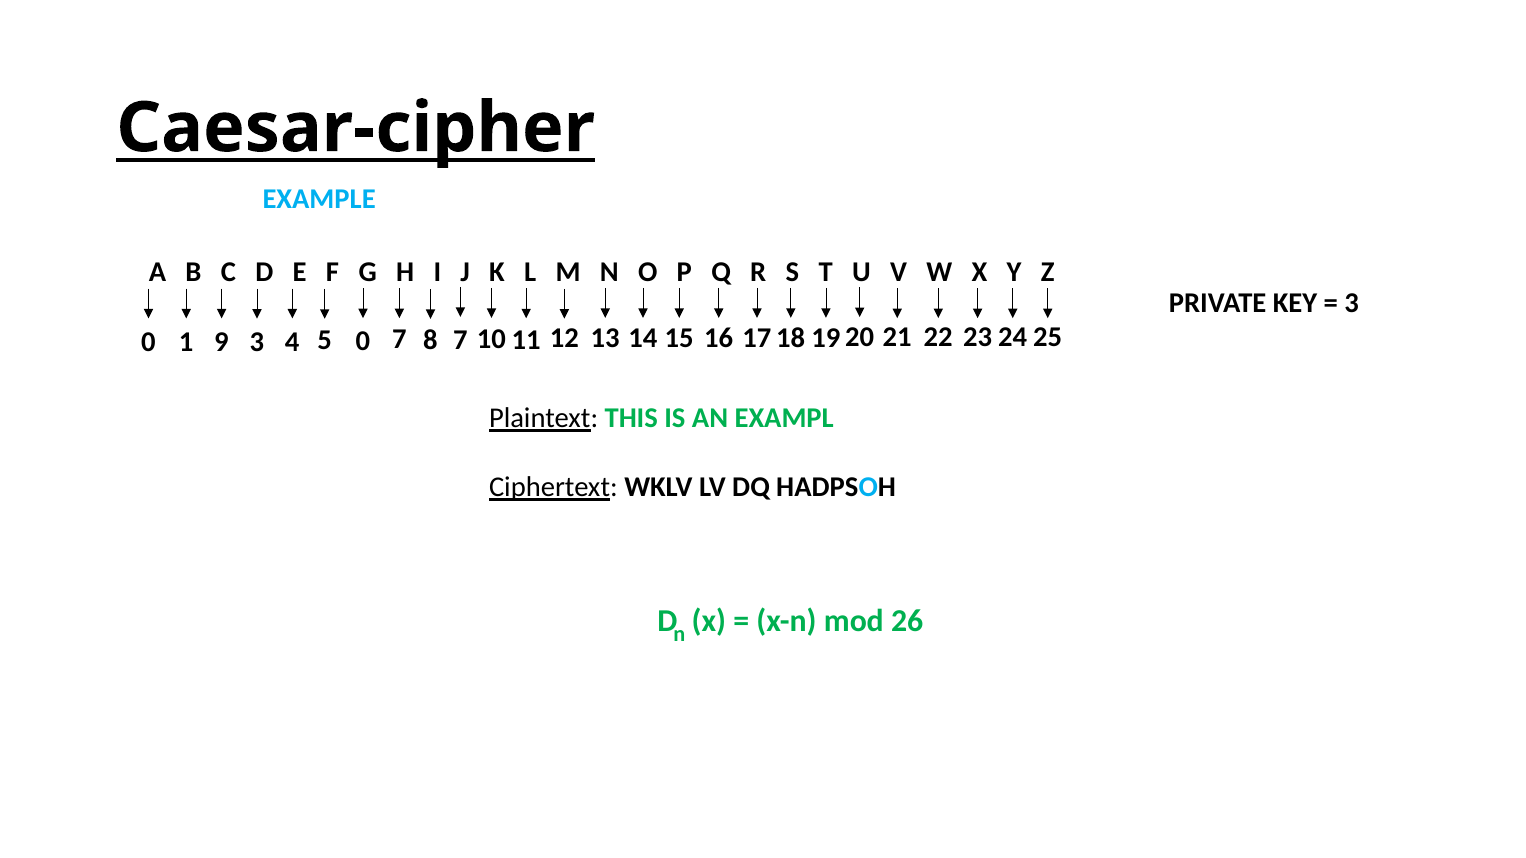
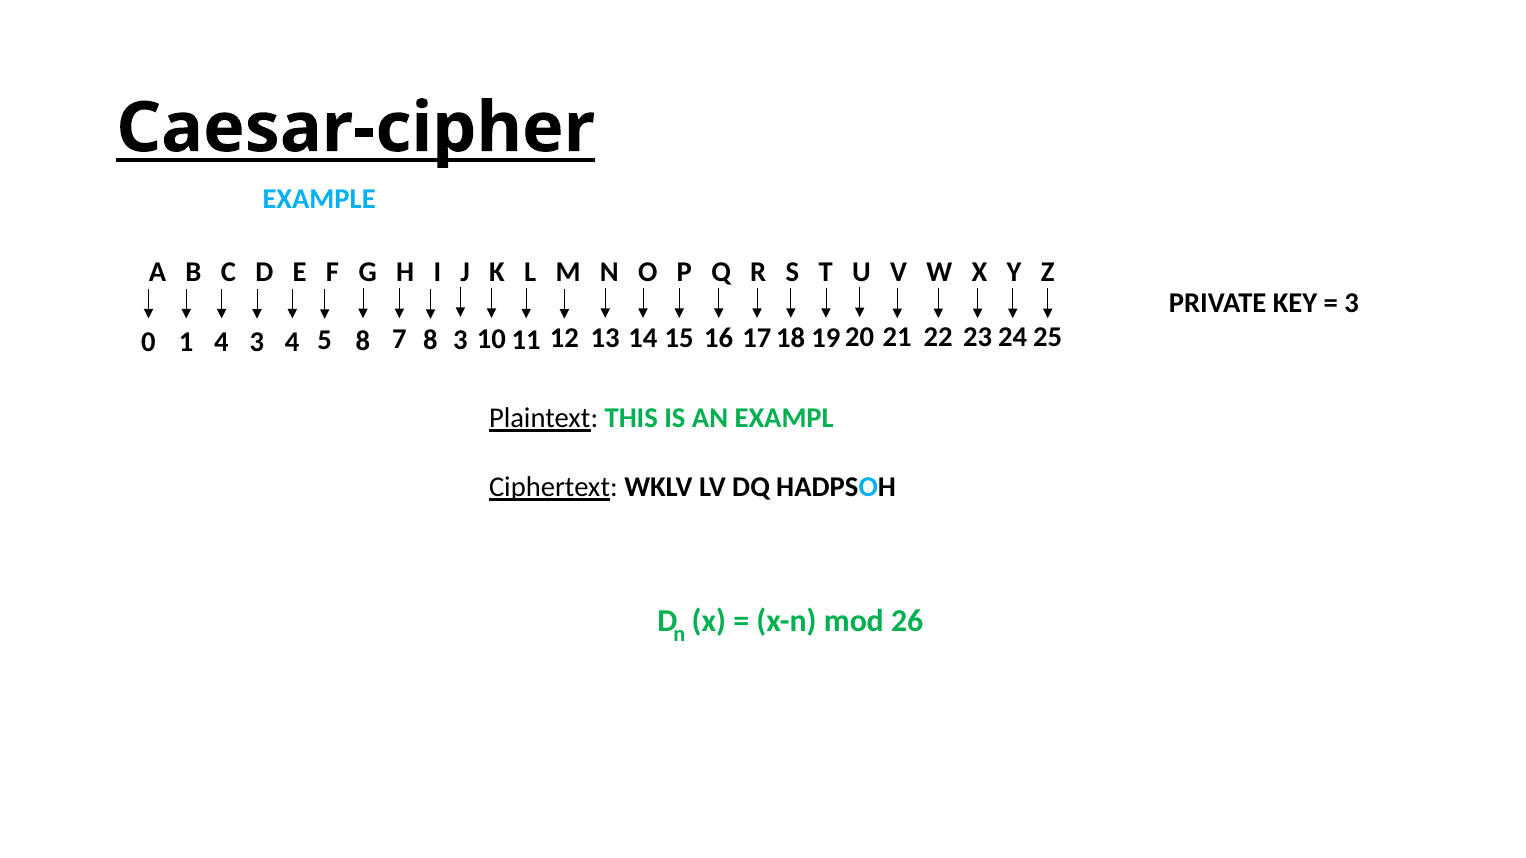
1 9: 9 -> 4
5 0: 0 -> 8
8 7: 7 -> 3
